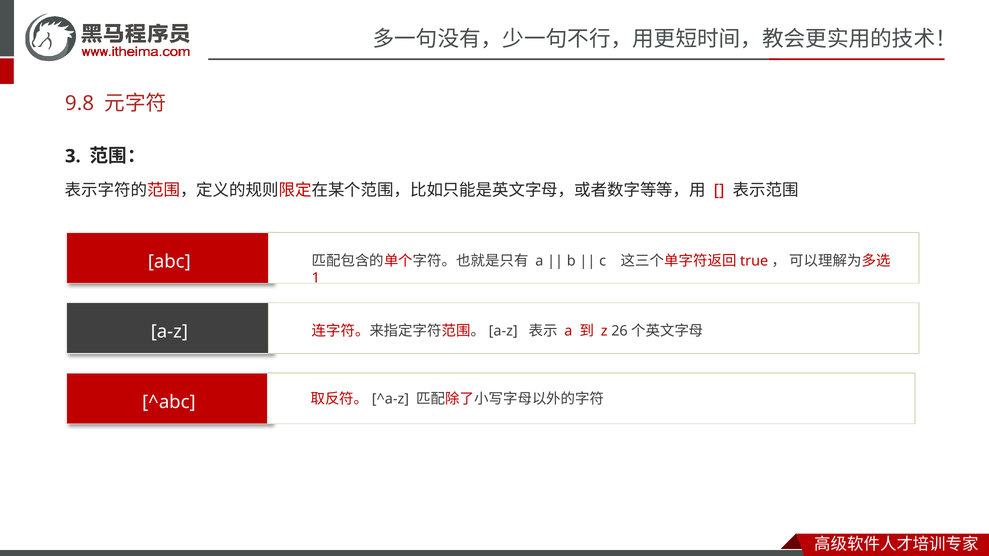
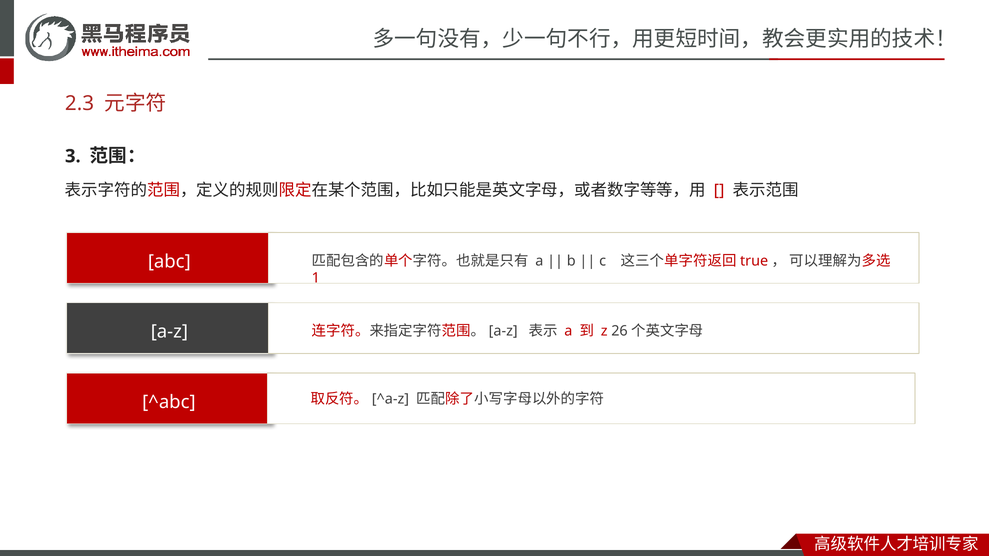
9.8: 9.8 -> 2.3
